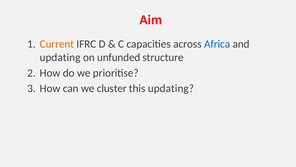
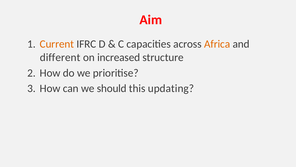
Africa colour: blue -> orange
updating at (60, 57): updating -> different
unfunded: unfunded -> increased
cluster: cluster -> should
